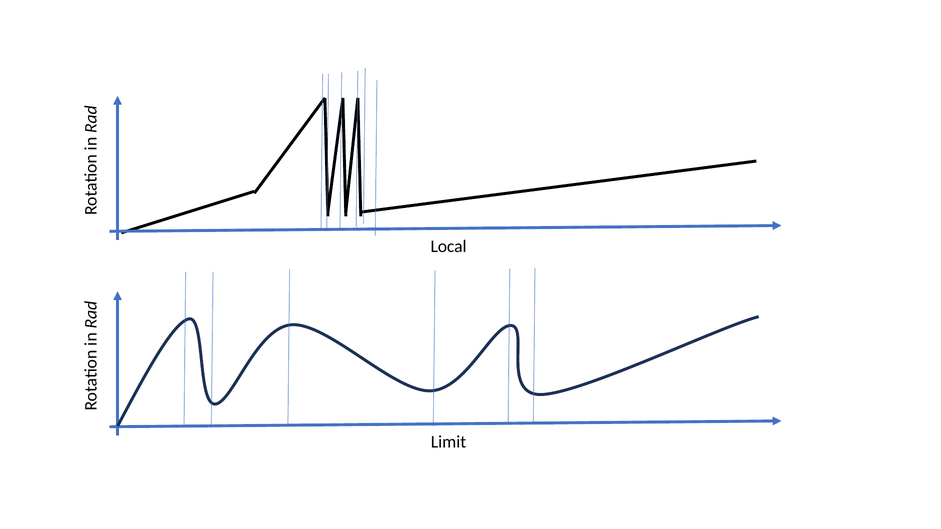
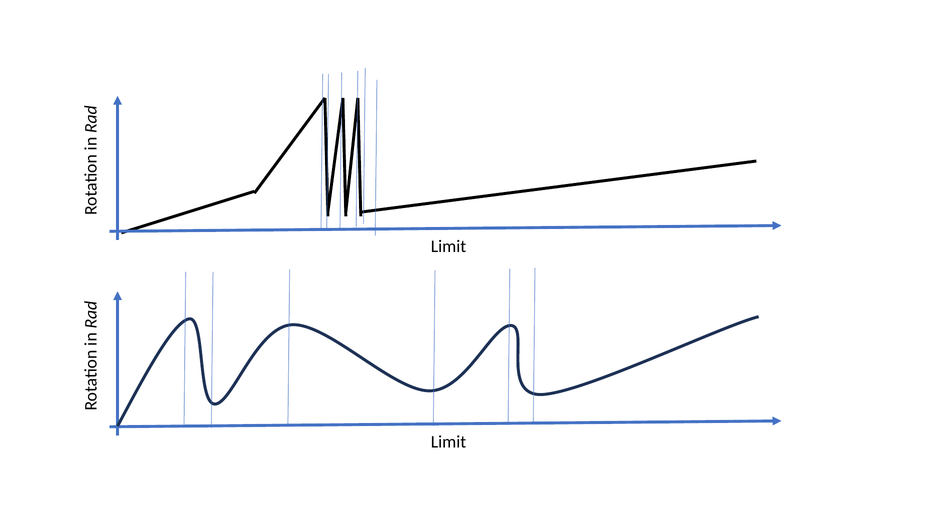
Local at (449, 247): Local -> Limit
